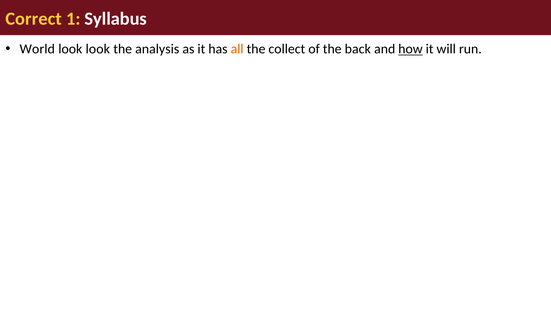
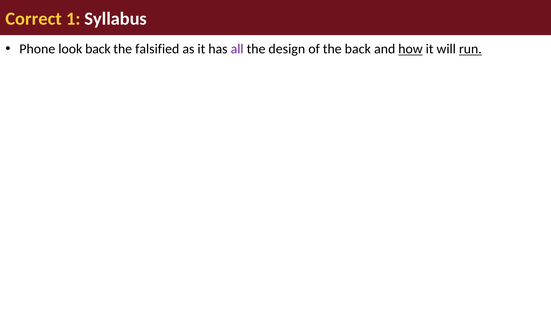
World: World -> Phone
look look: look -> back
analysis: analysis -> falsified
all colour: orange -> purple
collect: collect -> design
run underline: none -> present
